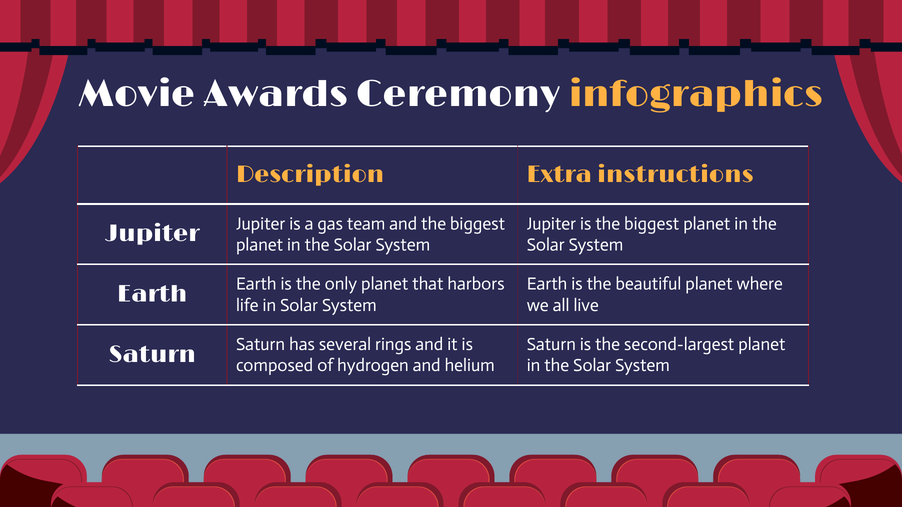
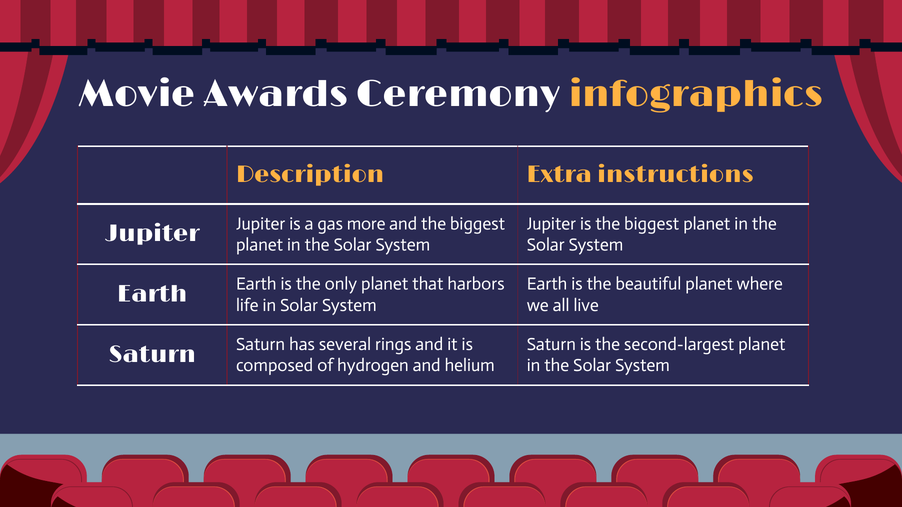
team: team -> more
